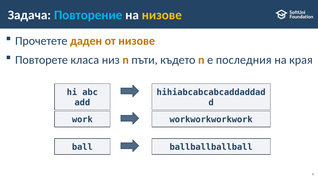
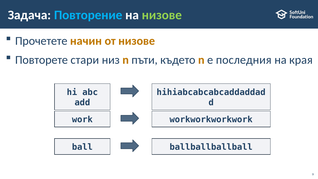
низове at (162, 15) colour: yellow -> light green
даден: даден -> начин
класа: класа -> стари
